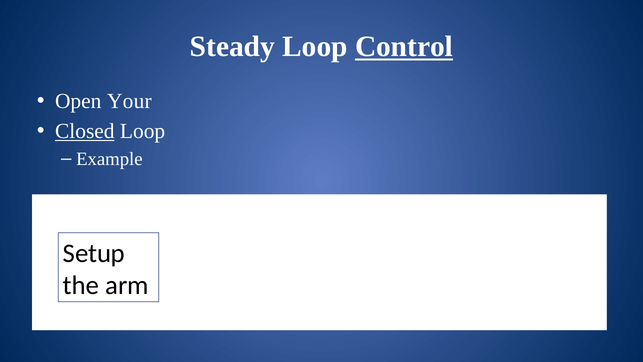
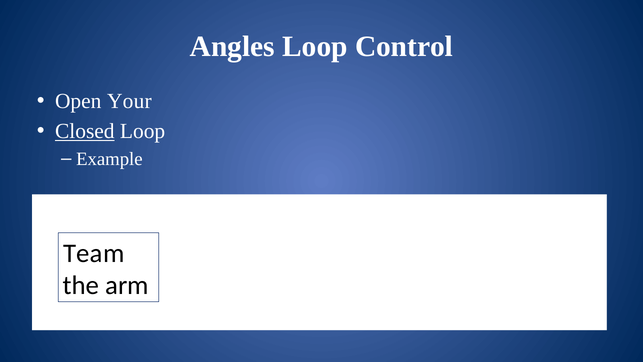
Steady: Steady -> Angles
Control underline: present -> none
Setup: Setup -> Team
